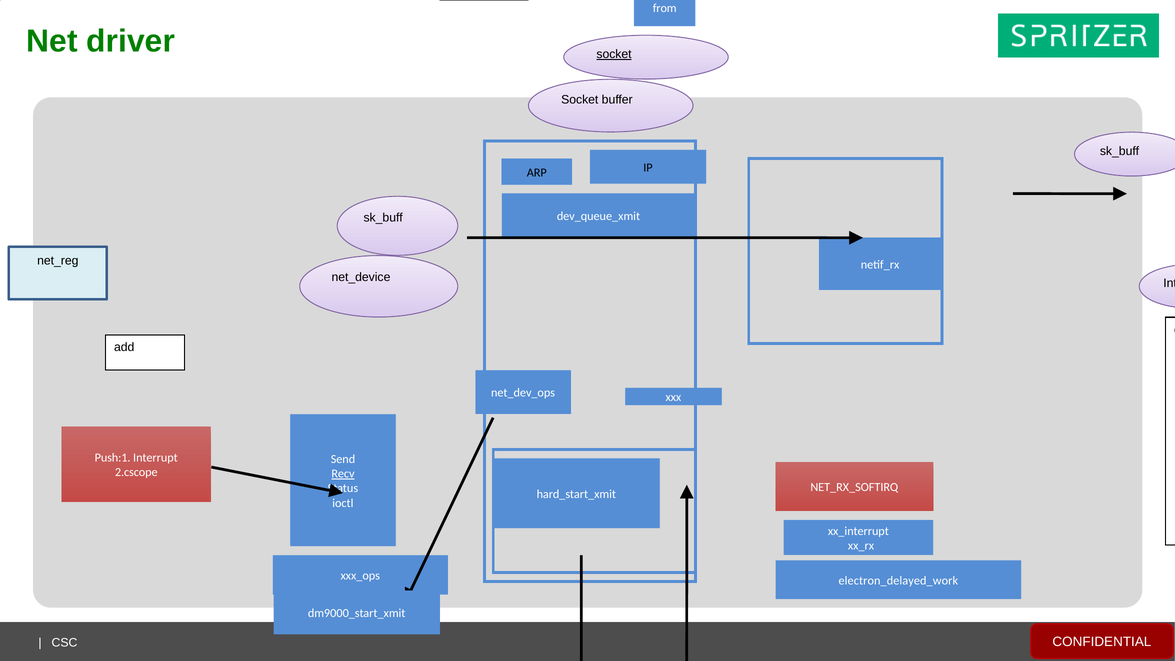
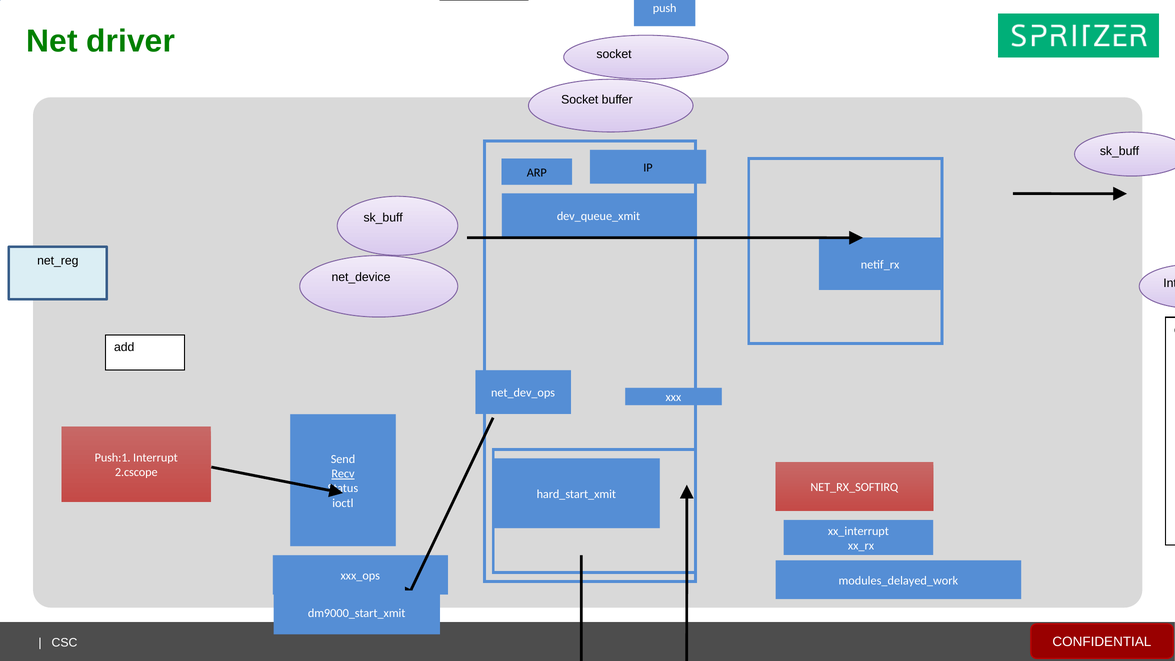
from: from -> push
socket at (614, 54) underline: present -> none
electron_delayed_work: electron_delayed_work -> modules_delayed_work
